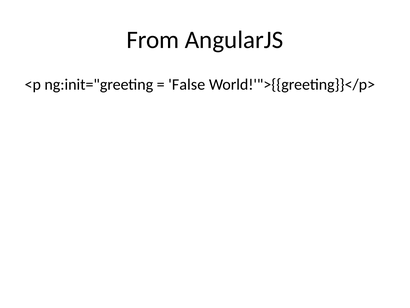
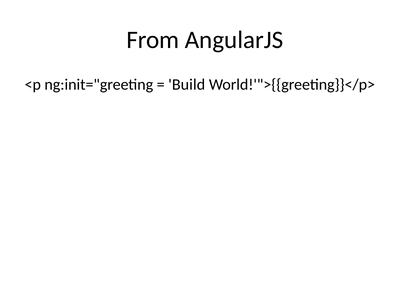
False: False -> Build
